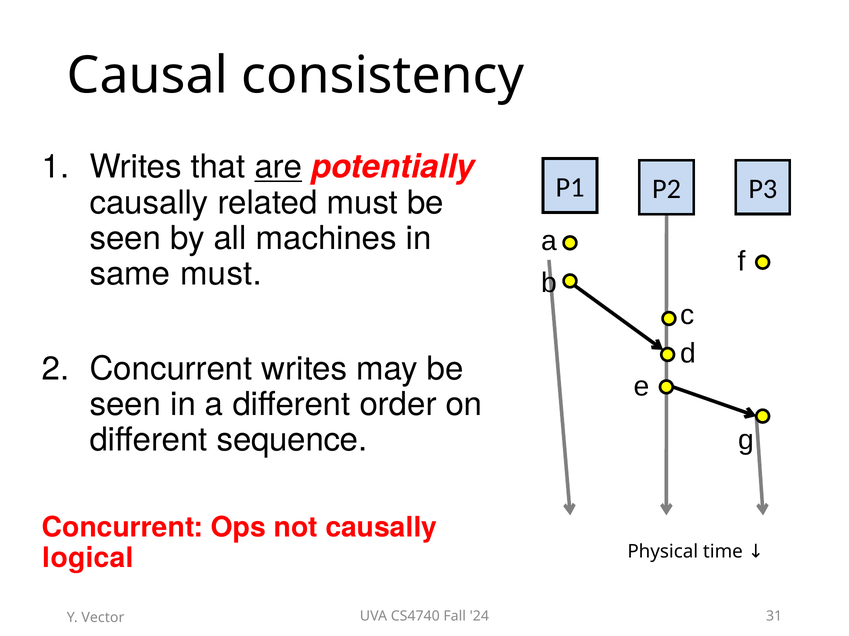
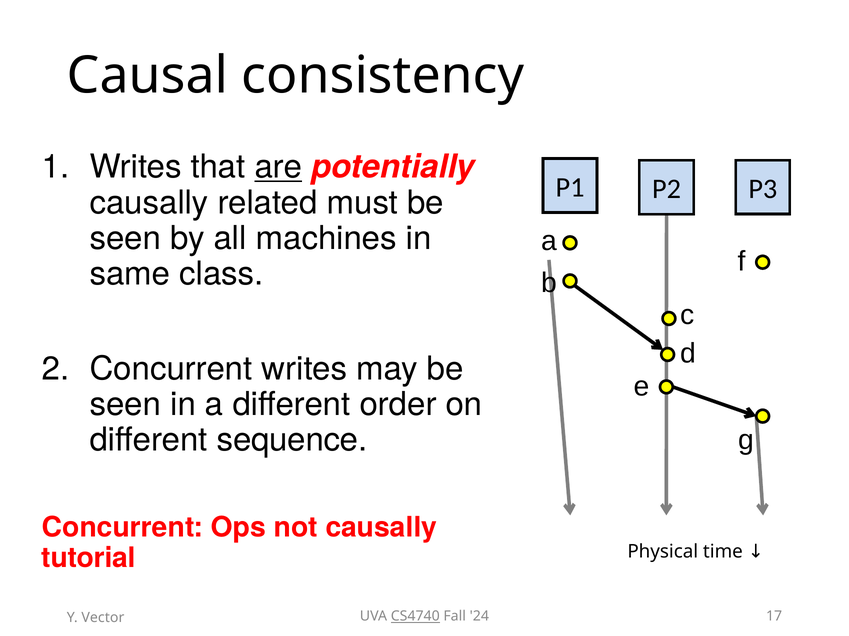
same must: must -> class
logical: logical -> tutorial
CS4740 underline: none -> present
31: 31 -> 17
